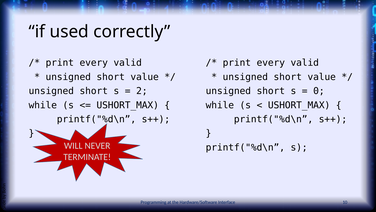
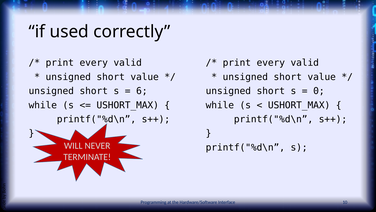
2: 2 -> 6
